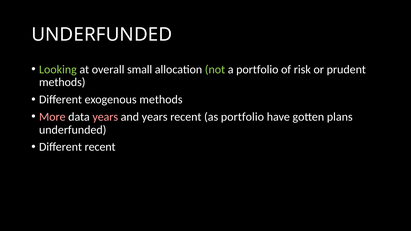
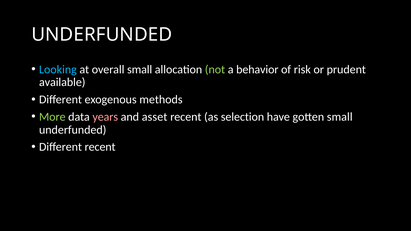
Looking colour: light green -> light blue
a portfolio: portfolio -> behavior
methods at (62, 82): methods -> available
More colour: pink -> light green
and years: years -> asset
as portfolio: portfolio -> selection
gotten plans: plans -> small
